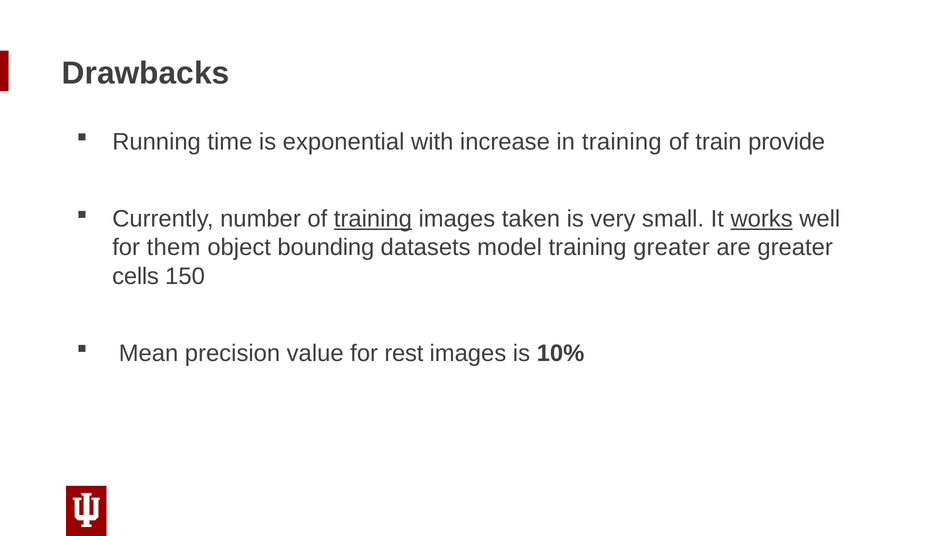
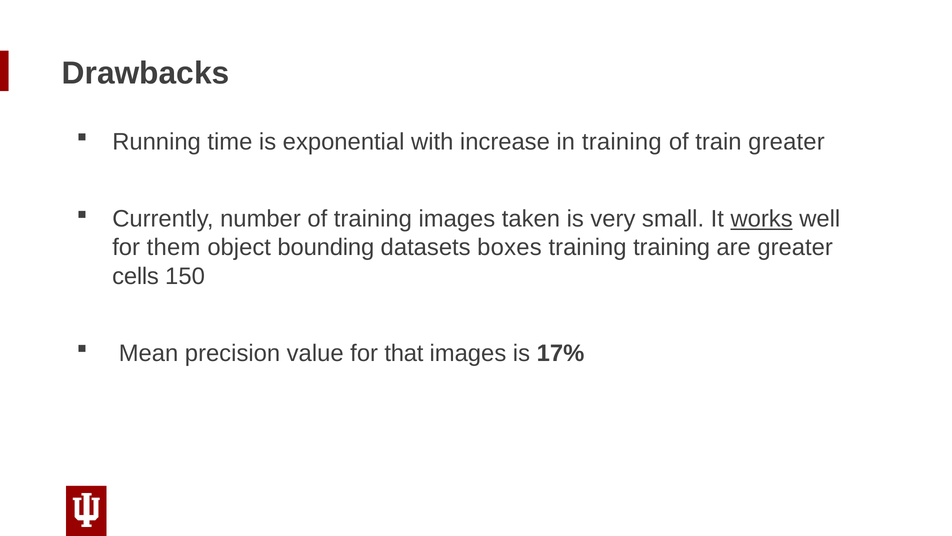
train provide: provide -> greater
training at (373, 219) underline: present -> none
model: model -> boxes
training greater: greater -> training
rest: rest -> that
10%: 10% -> 17%
